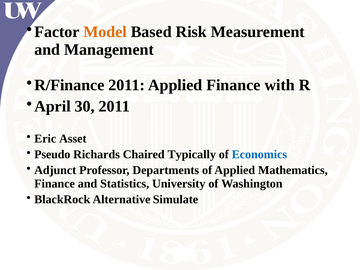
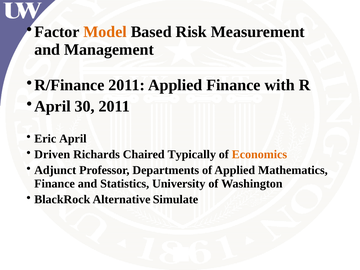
Eric Asset: Asset -> April
Pseudo: Pseudo -> Driven
Economics colour: blue -> orange
